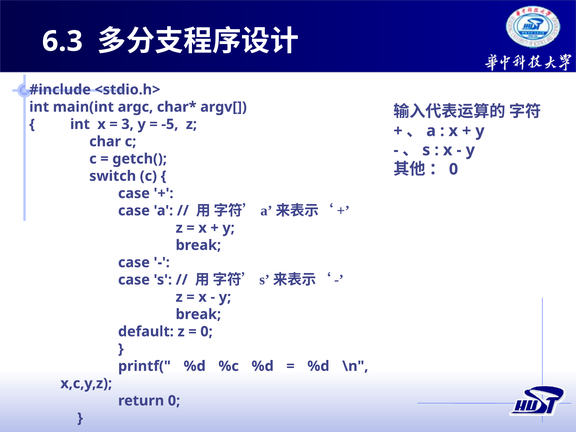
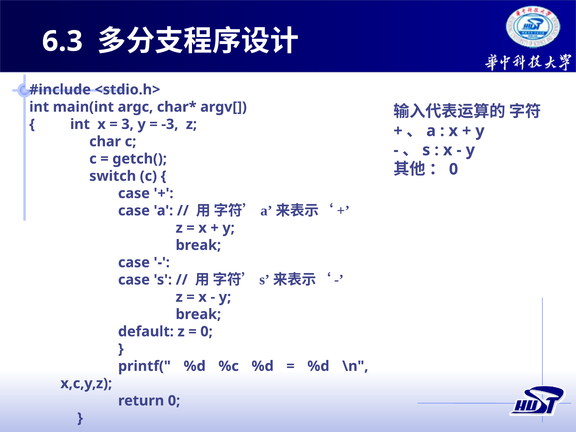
-5: -5 -> -3
